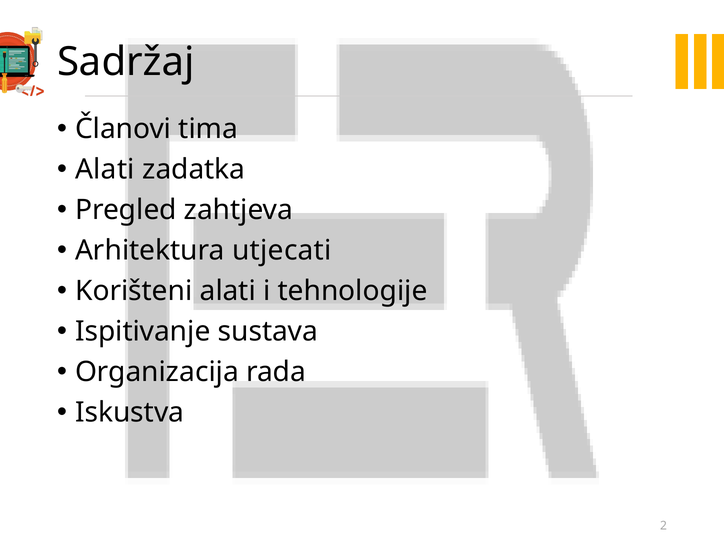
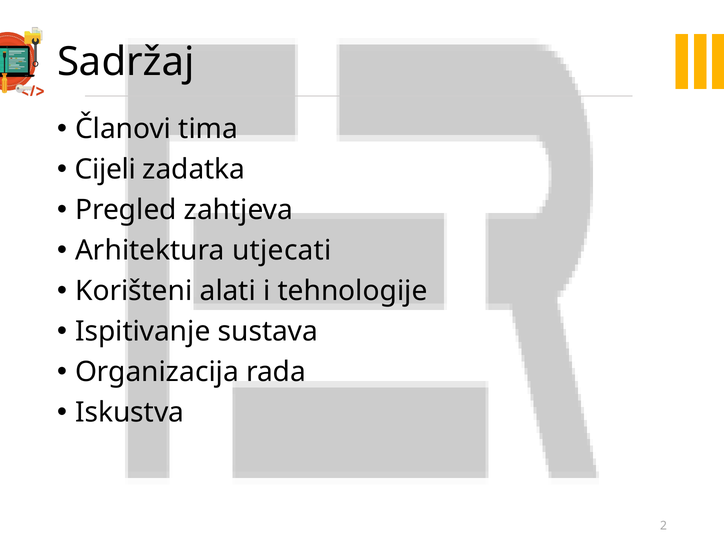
Alati at (105, 170): Alati -> Cijeli
